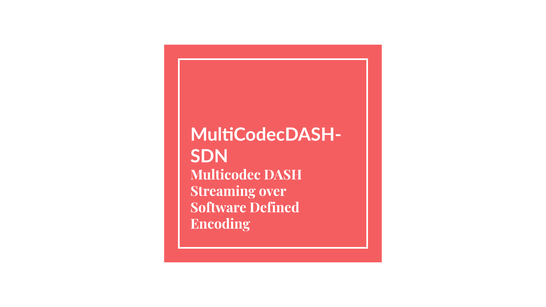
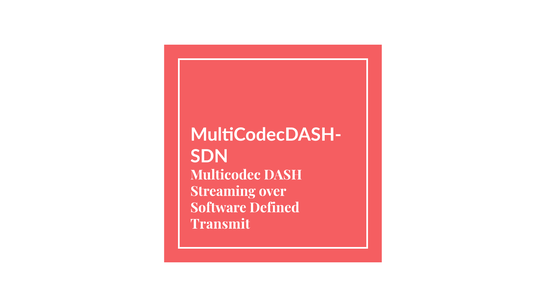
Encoding: Encoding -> Transmit
